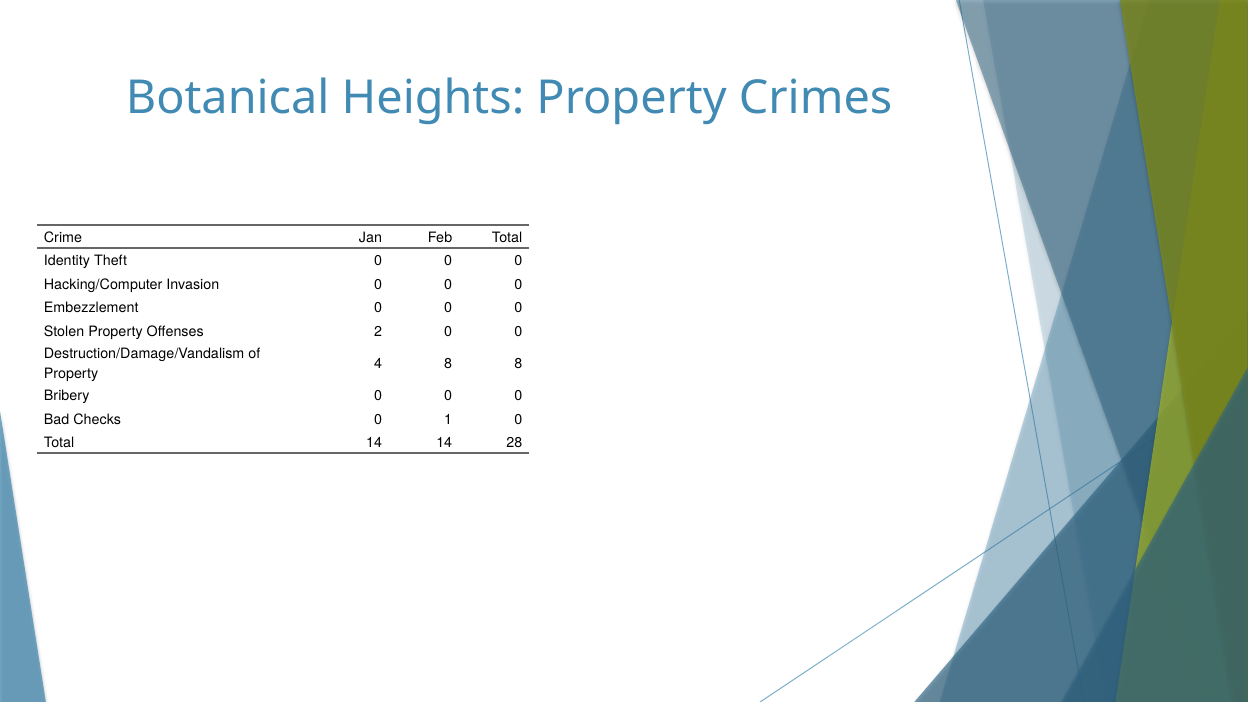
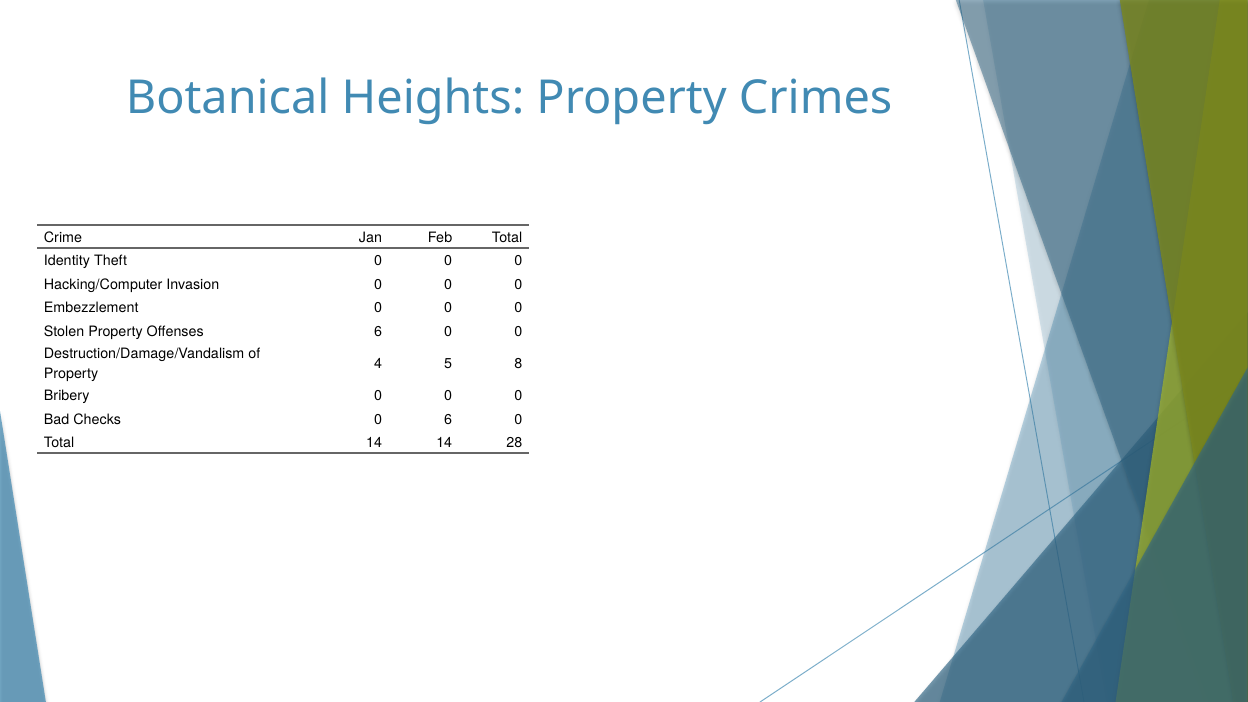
Offenses 2: 2 -> 6
4 8: 8 -> 5
0 1: 1 -> 6
